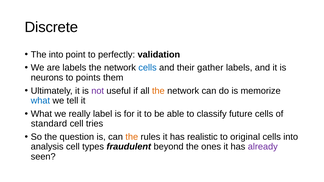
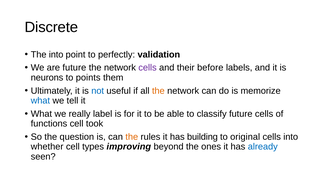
are labels: labels -> future
cells at (148, 68) colour: blue -> purple
gather: gather -> before
not colour: purple -> blue
standard: standard -> functions
tries: tries -> took
realistic: realistic -> building
analysis: analysis -> whether
fraudulent: fraudulent -> improving
already colour: purple -> blue
